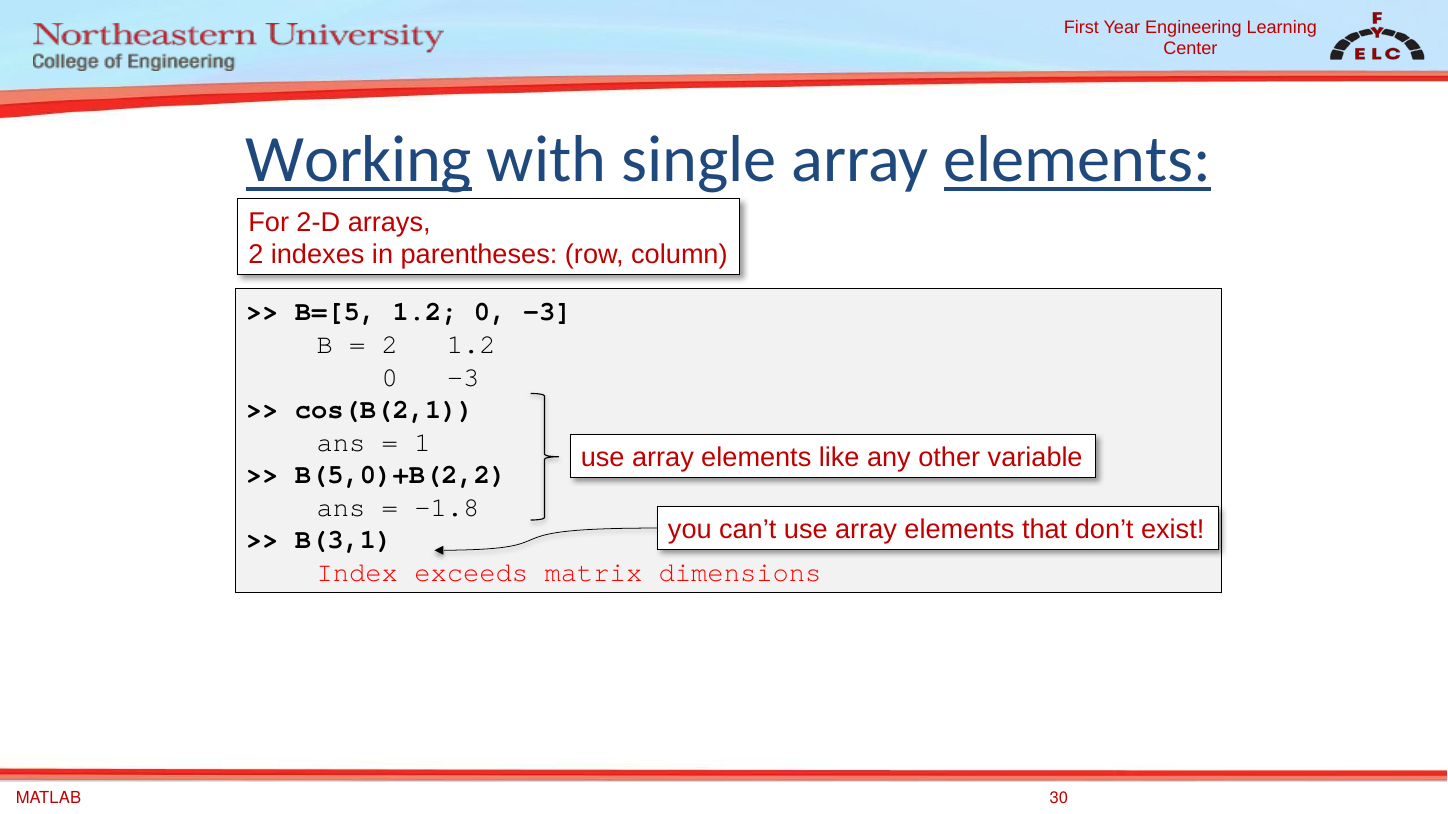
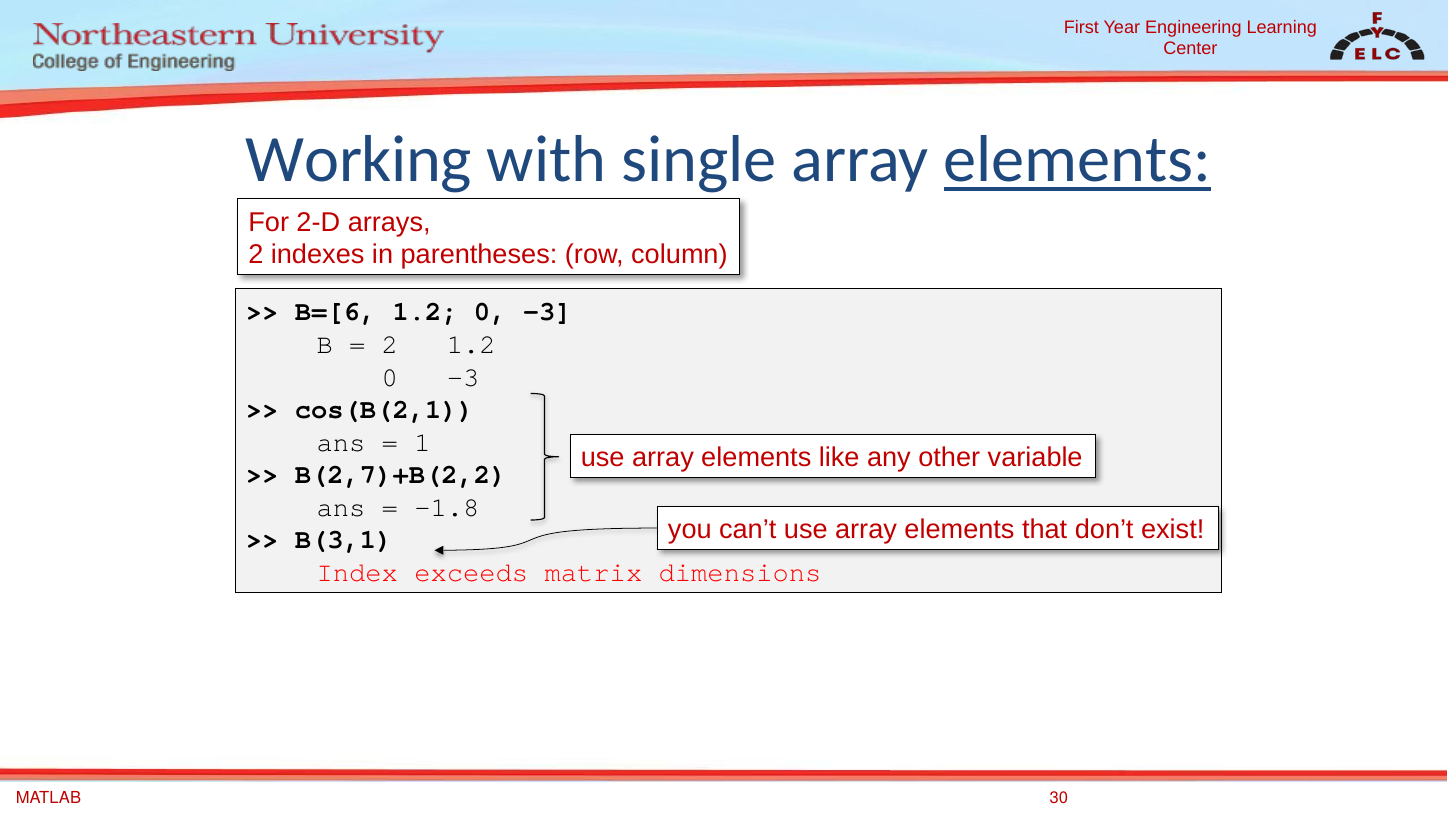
Working underline: present -> none
B=[5: B=[5 -> B=[6
B(5,0)+B(2,2: B(5,0)+B(2,2 -> B(2,7)+B(2,2
